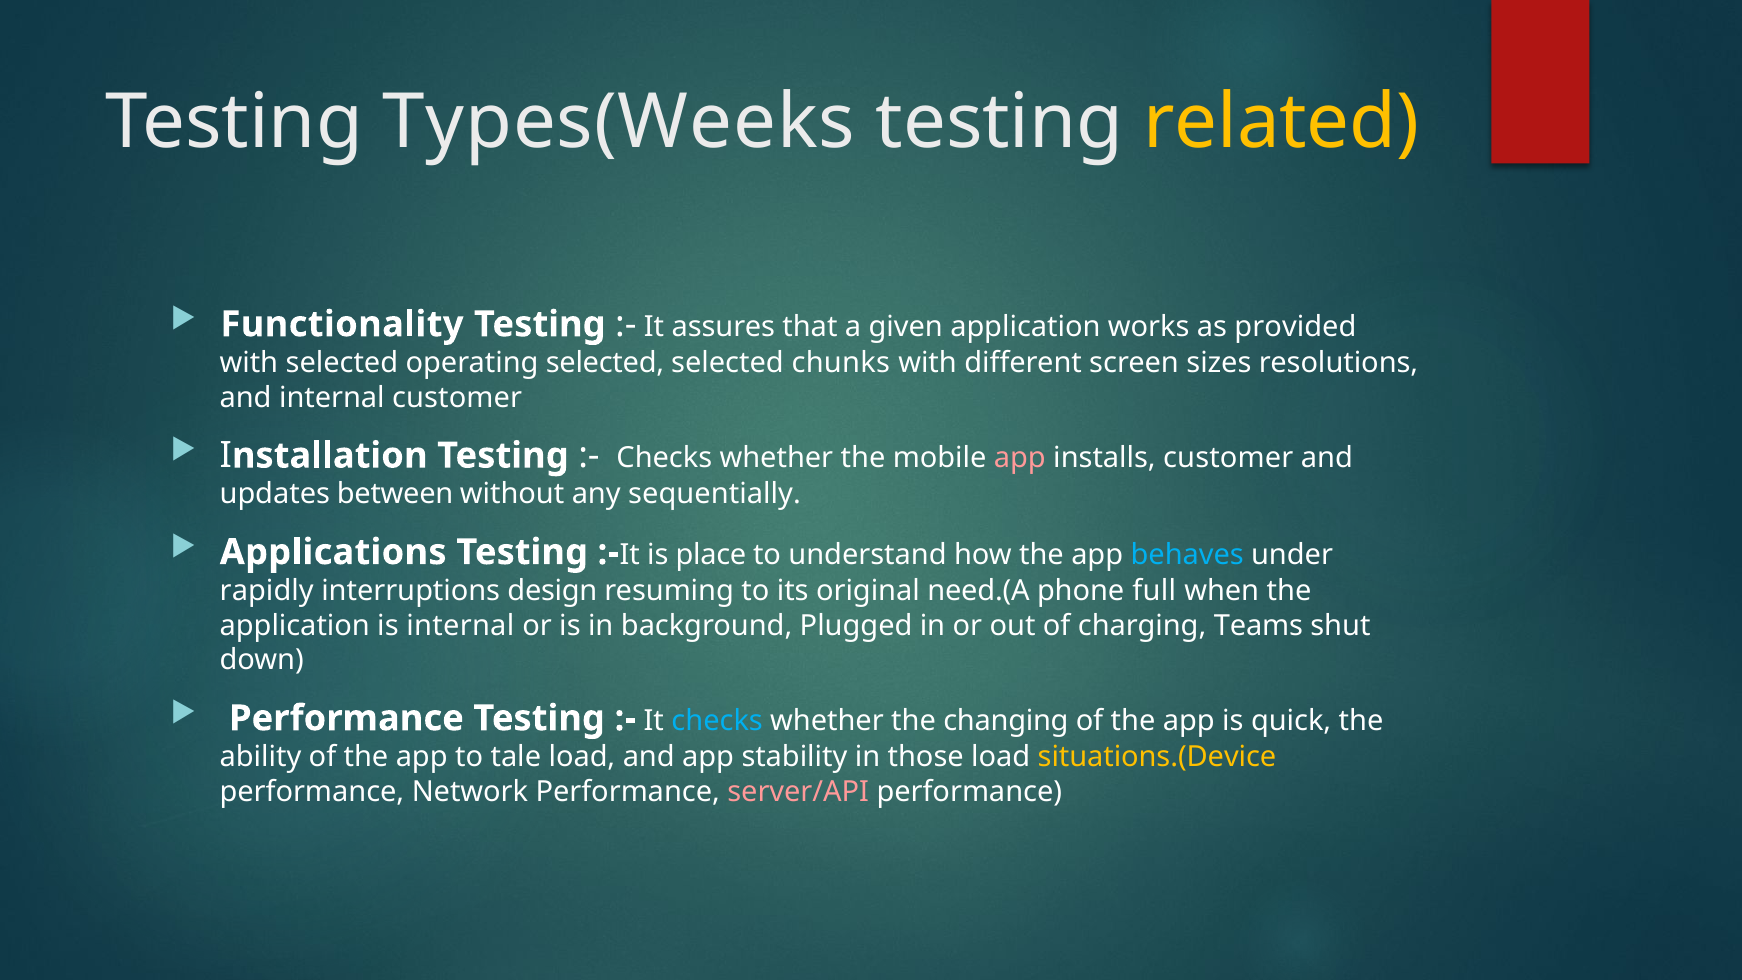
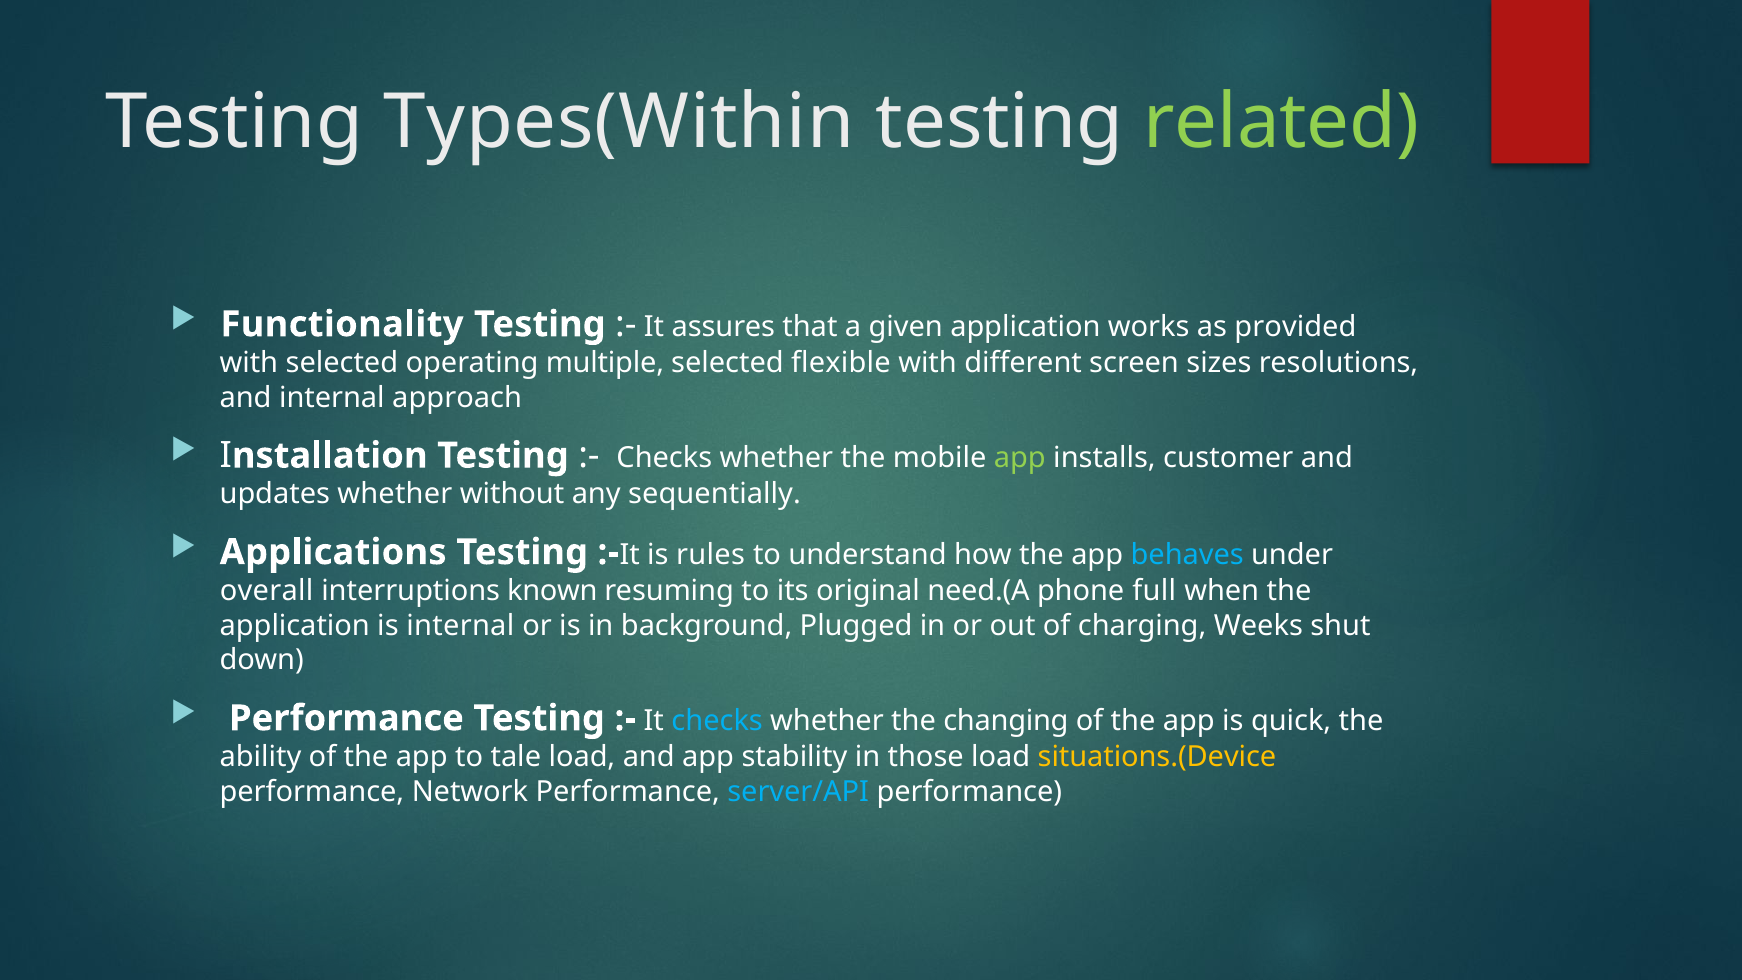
Types(Weeks: Types(Weeks -> Types(Within
related colour: yellow -> light green
operating selected: selected -> multiple
chunks: chunks -> flexible
internal customer: customer -> approach
app at (1020, 458) colour: pink -> light green
updates between: between -> whether
place: place -> rules
rapidly: rapidly -> overall
design: design -> known
Teams: Teams -> Weeks
server/API colour: pink -> light blue
